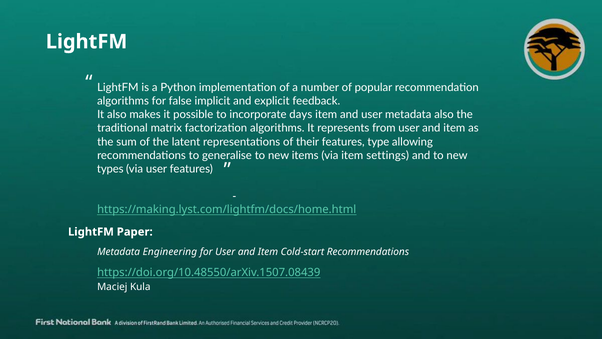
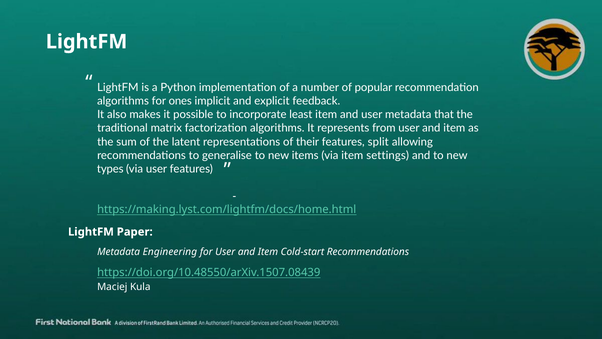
false: false -> ones
days: days -> least
metadata also: also -> that
type: type -> split
